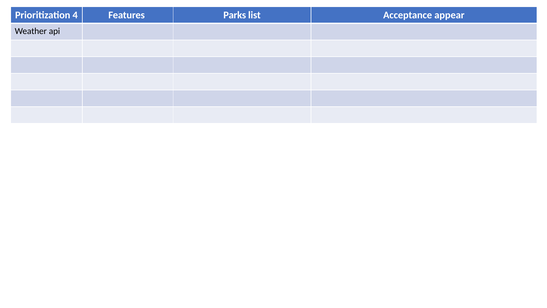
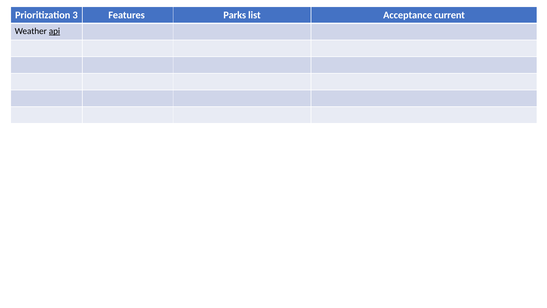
4: 4 -> 3
appear: appear -> current
api underline: none -> present
